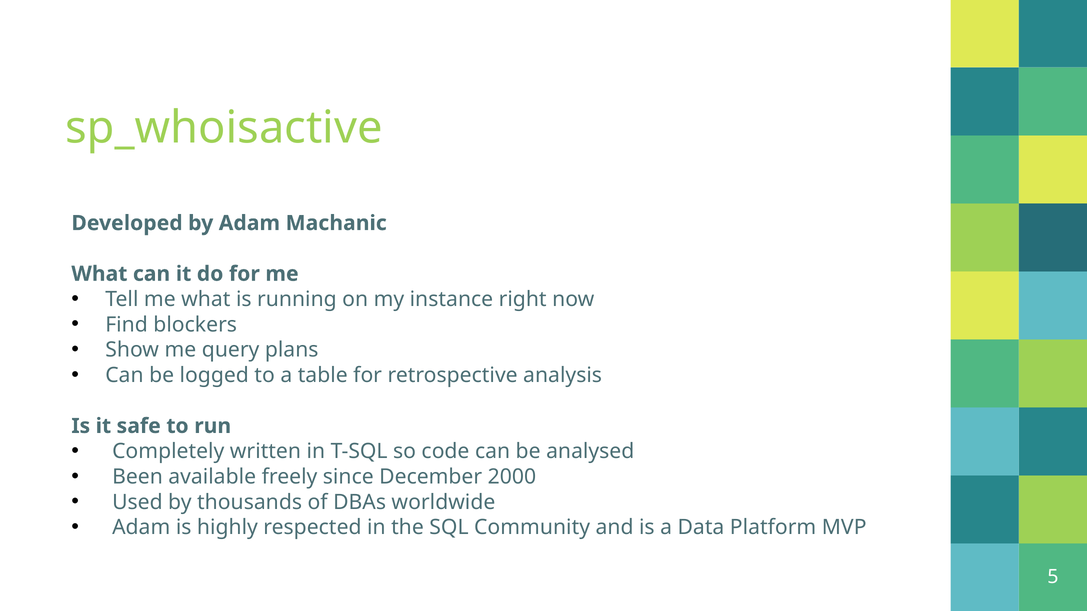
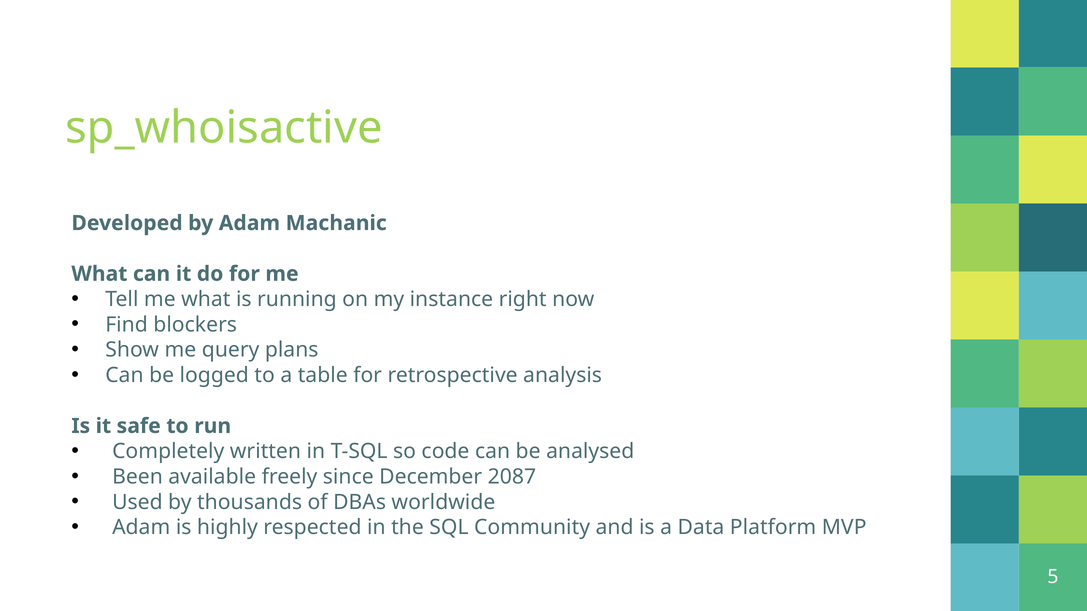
2000: 2000 -> 2087
